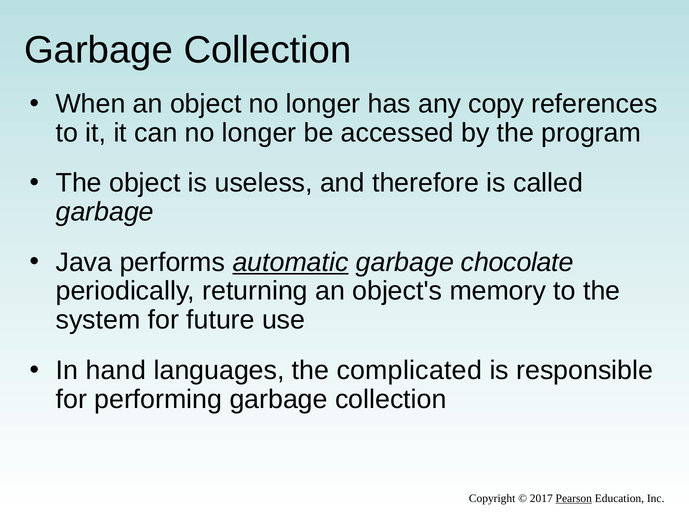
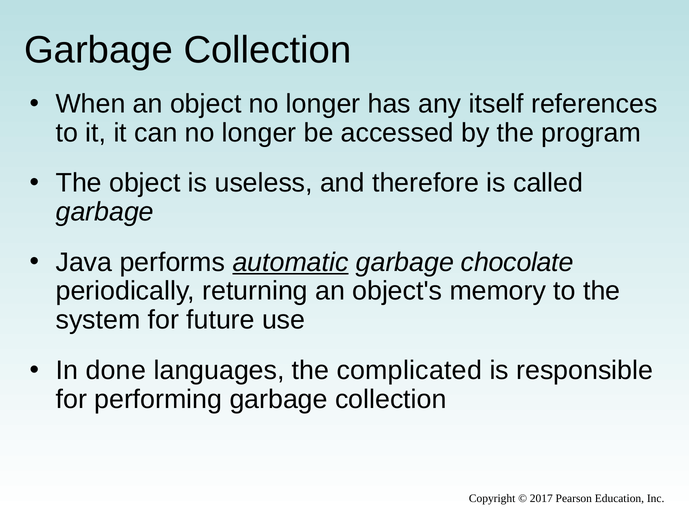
copy: copy -> itself
hand: hand -> done
Pearson underline: present -> none
